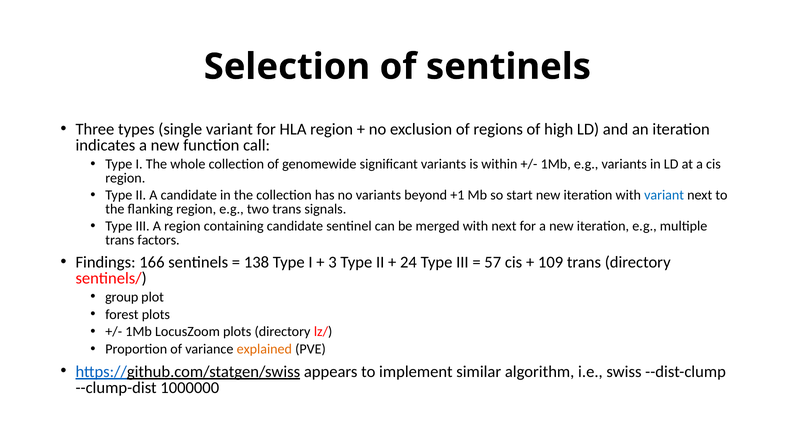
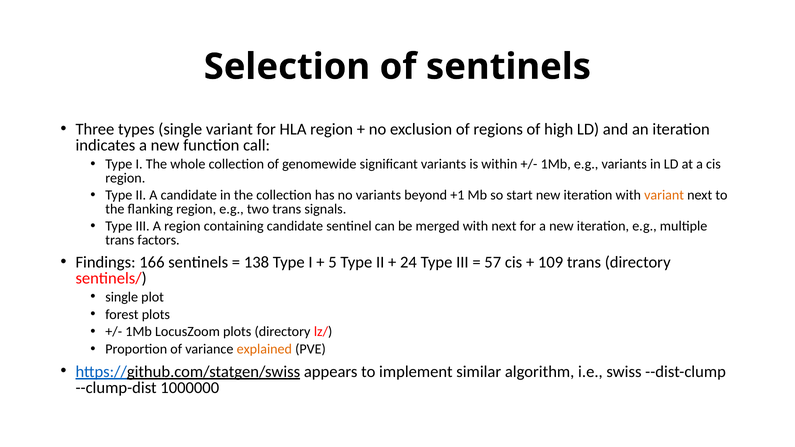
variant at (664, 195) colour: blue -> orange
3: 3 -> 5
group at (122, 297): group -> single
